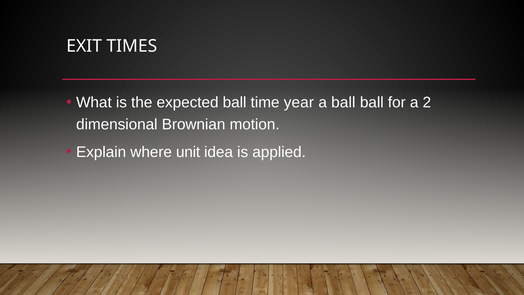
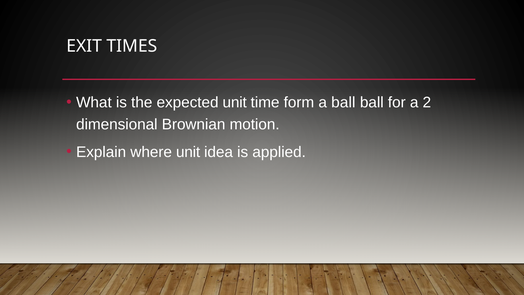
expected ball: ball -> unit
year: year -> form
